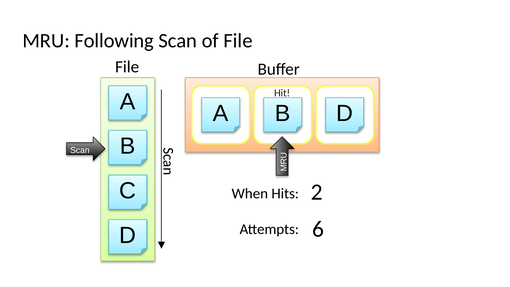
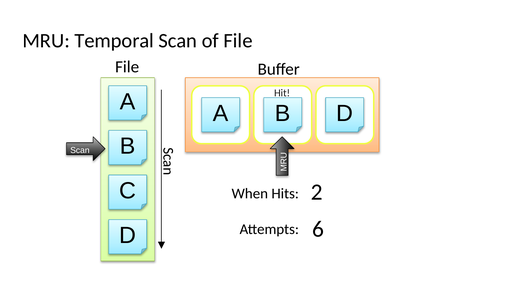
Following: Following -> Temporal
